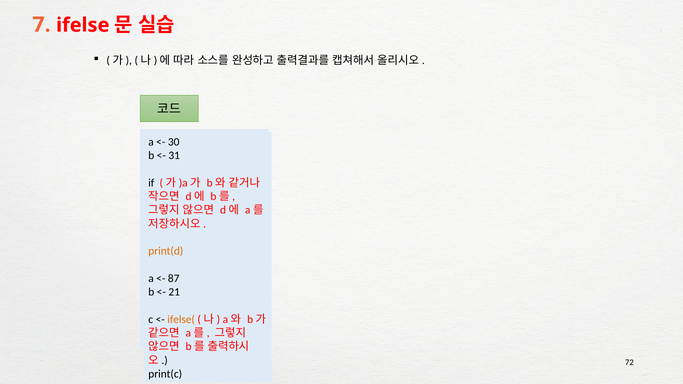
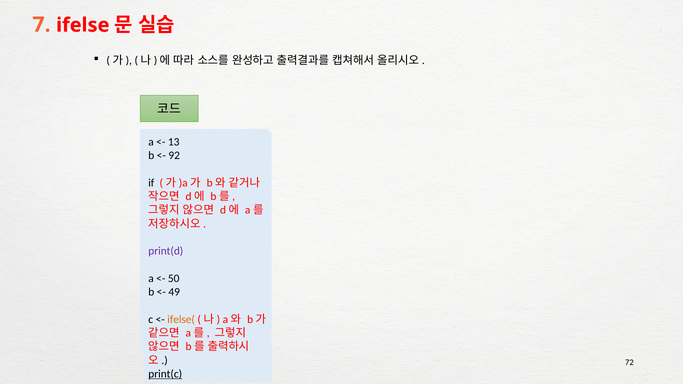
30: 30 -> 13
31: 31 -> 92
print(d colour: orange -> purple
87: 87 -> 50
21: 21 -> 49
print(c underline: none -> present
